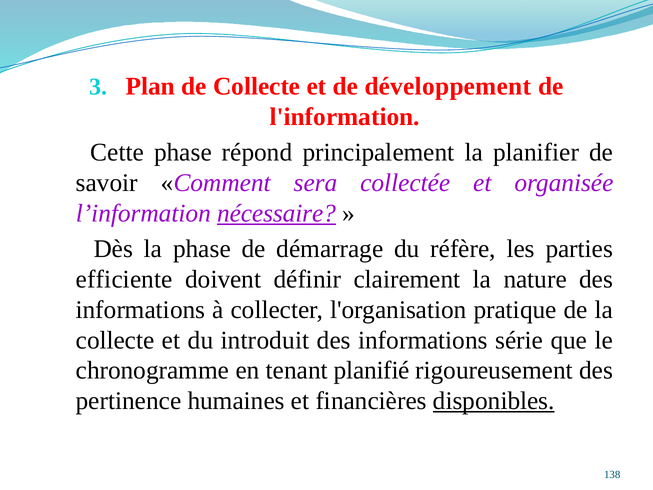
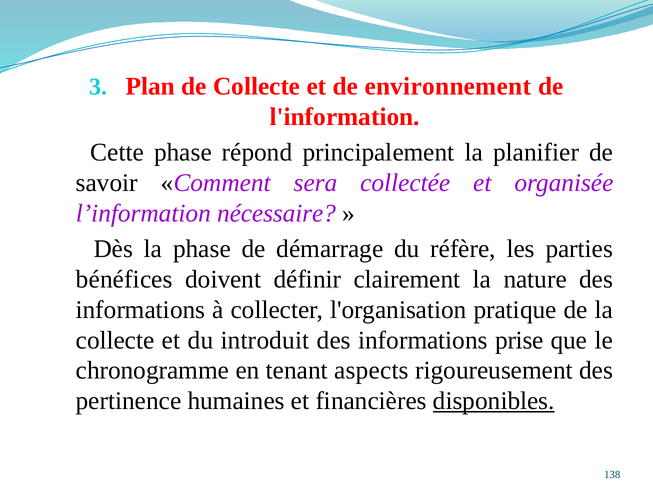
développement: développement -> environnement
nécessaire underline: present -> none
efficiente: efficiente -> bénéfices
série: série -> prise
planifié: planifié -> aspects
